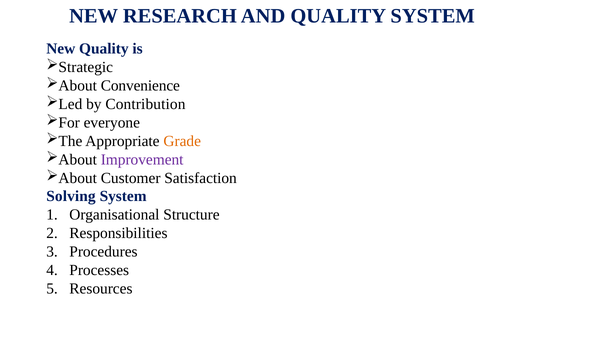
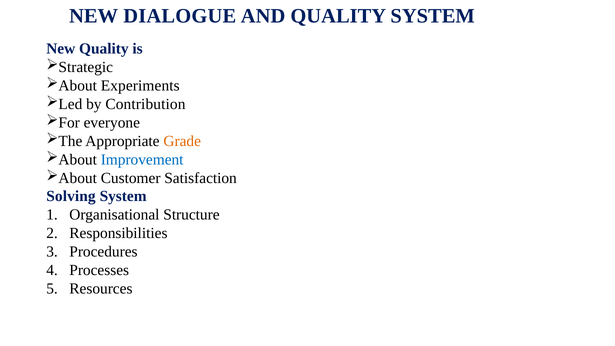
RESEARCH: RESEARCH -> DIALOGUE
Convenience: Convenience -> Experiments
Improvement colour: purple -> blue
